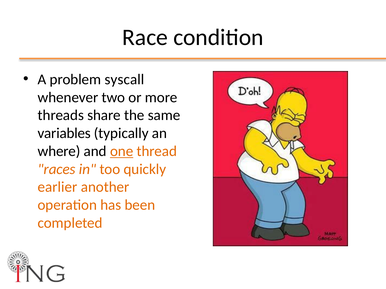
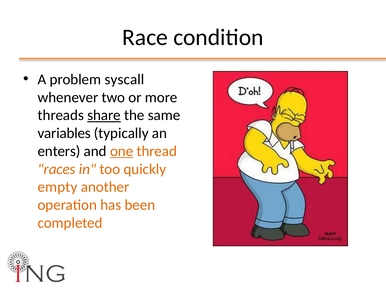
share underline: none -> present
where: where -> enters
earlier: earlier -> empty
